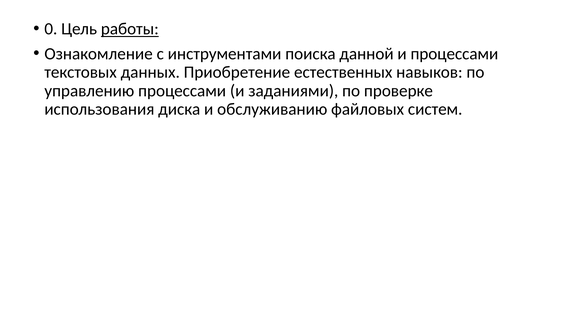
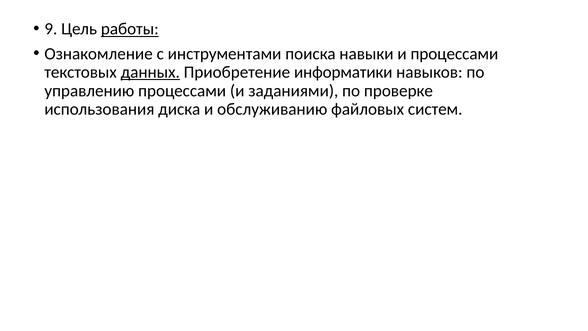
0: 0 -> 9
данной: данной -> навыки
данных underline: none -> present
естественных: естественных -> информатики
